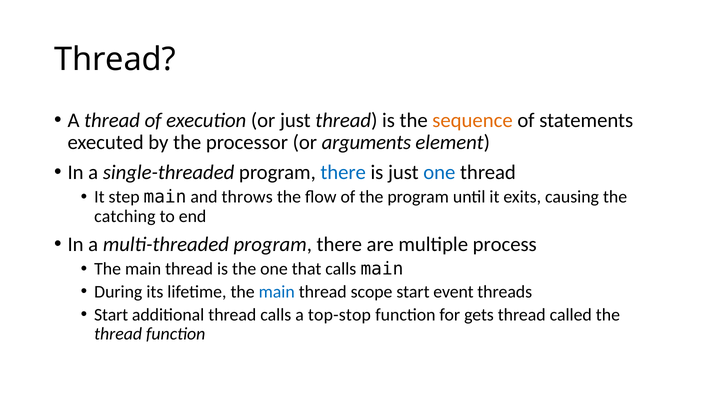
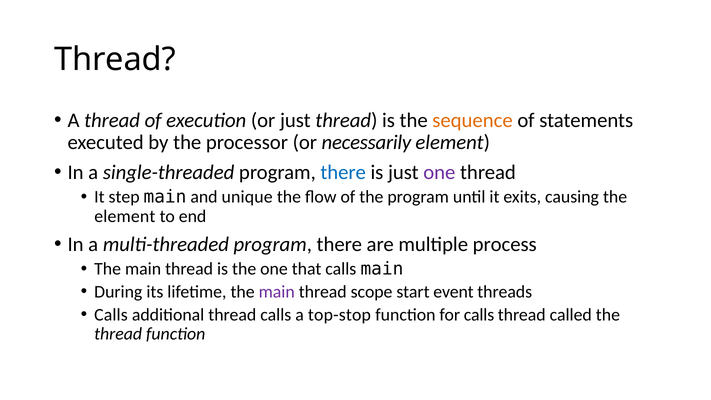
arguments: arguments -> necessarily
one at (439, 172) colour: blue -> purple
throws: throws -> unique
catching at (125, 216): catching -> element
main at (277, 292) colour: blue -> purple
Start at (111, 315): Start -> Calls
for gets: gets -> calls
